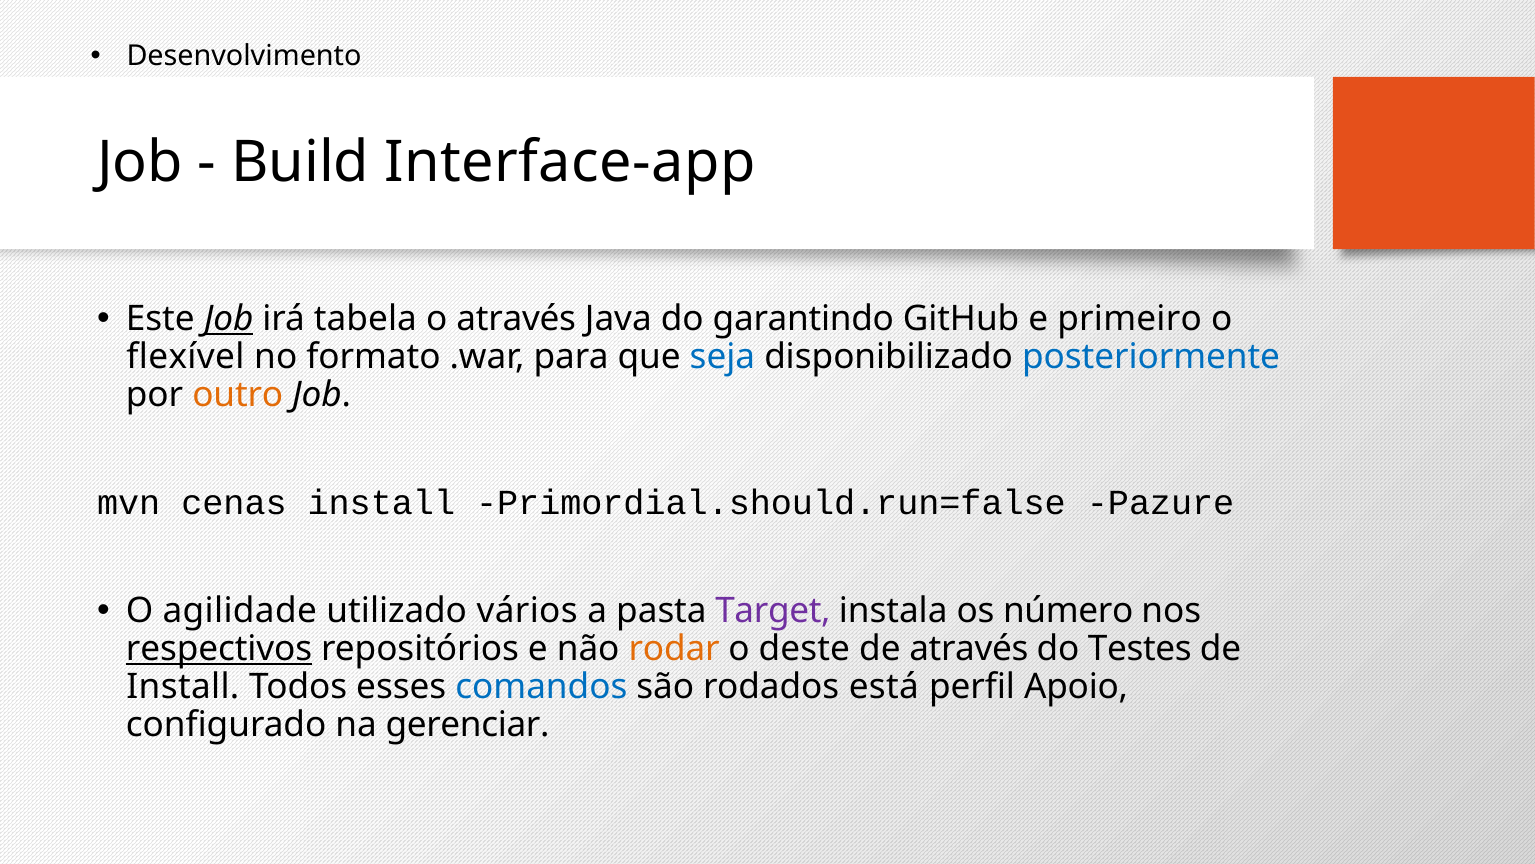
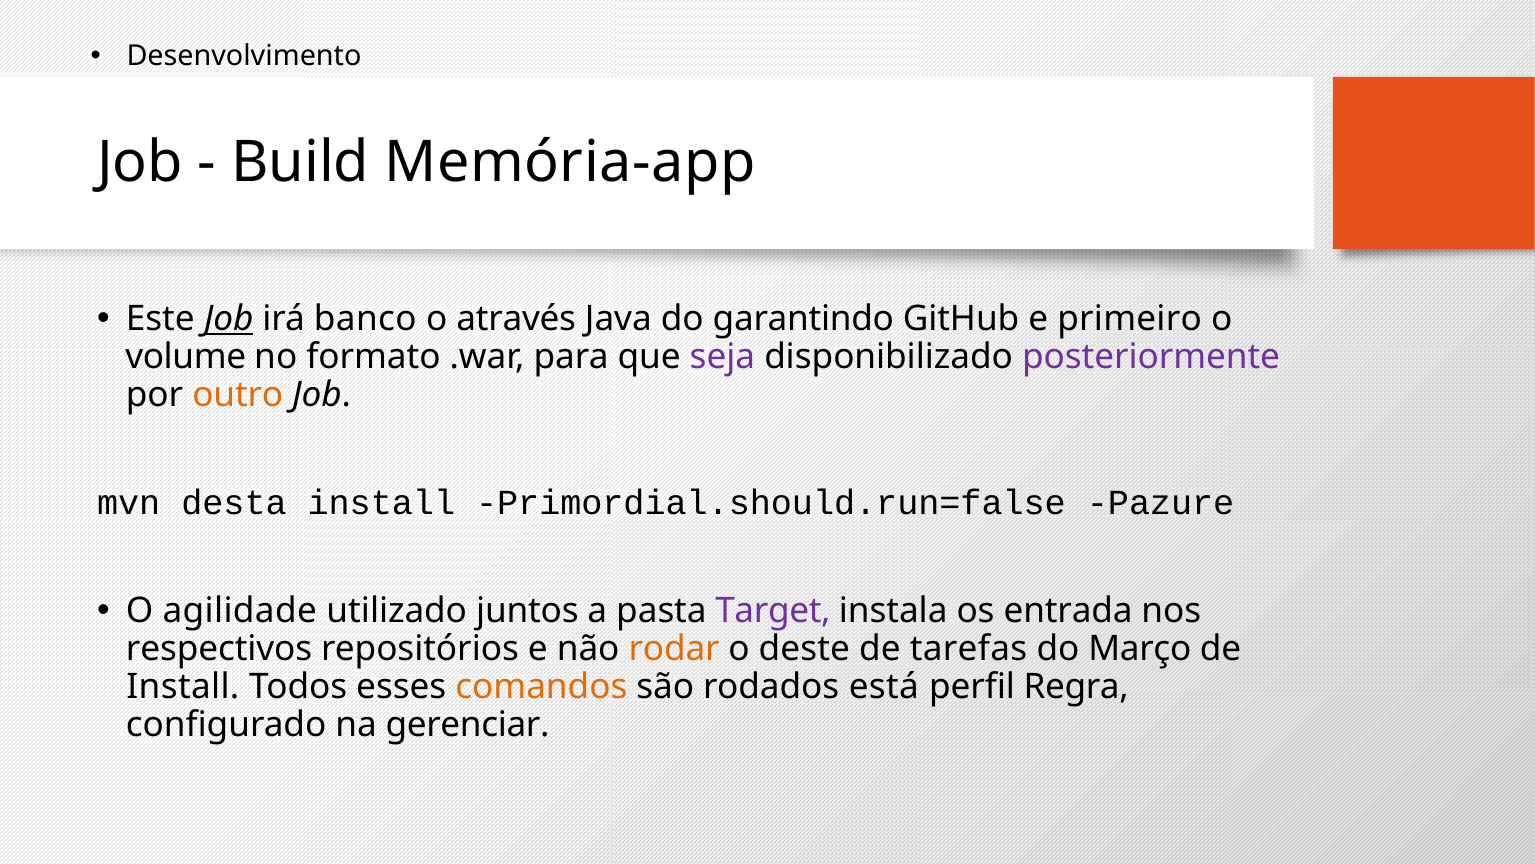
Interface-app: Interface-app -> Memória-app
tabela: tabela -> banco
flexível: flexível -> volume
seja colour: blue -> purple
posteriormente colour: blue -> purple
cenas: cenas -> desta
vários: vários -> juntos
número: número -> entrada
respectivos underline: present -> none
de através: através -> tarefas
Testes: Testes -> Março
comandos colour: blue -> orange
Apoio: Apoio -> Regra
